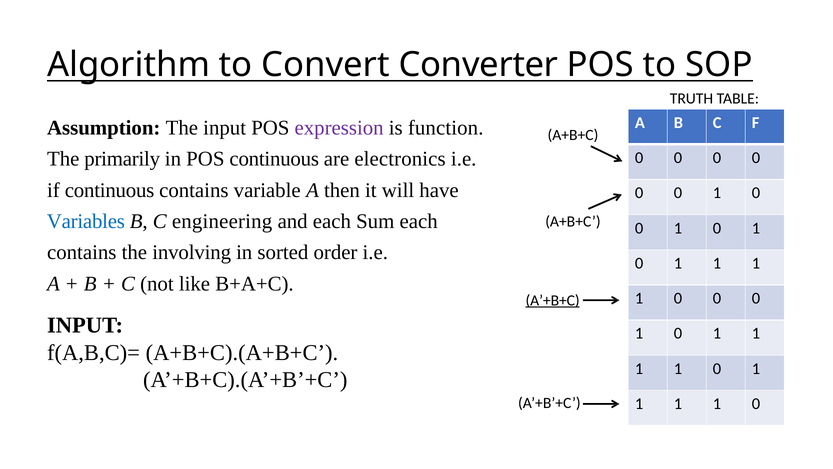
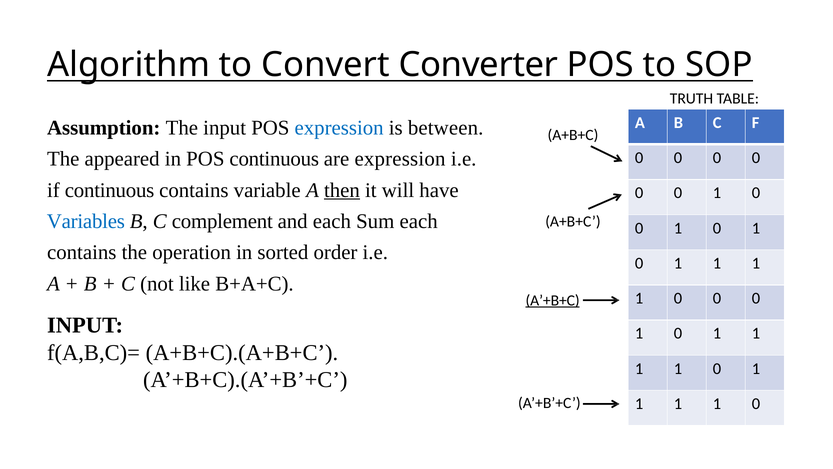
expression at (339, 128) colour: purple -> blue
function: function -> between
primarily: primarily -> appeared
are electronics: electronics -> expression
then underline: none -> present
engineering: engineering -> complement
involving: involving -> operation
